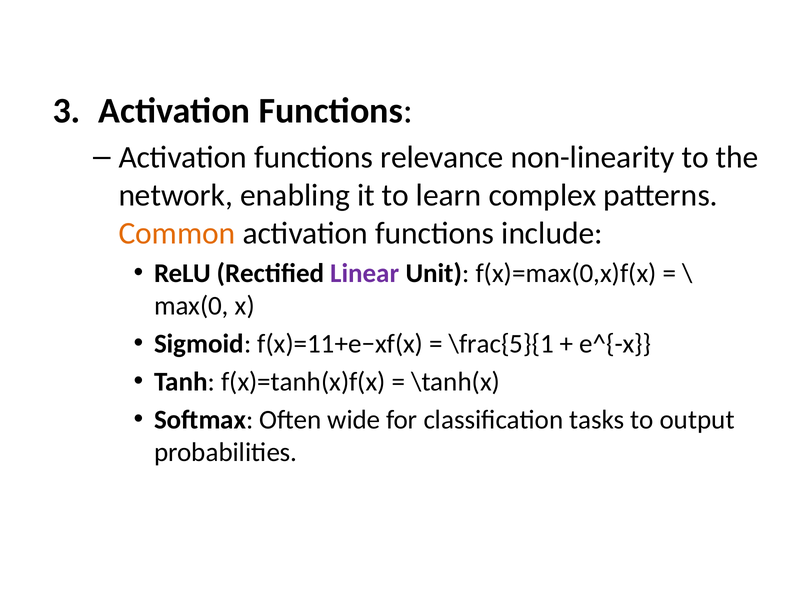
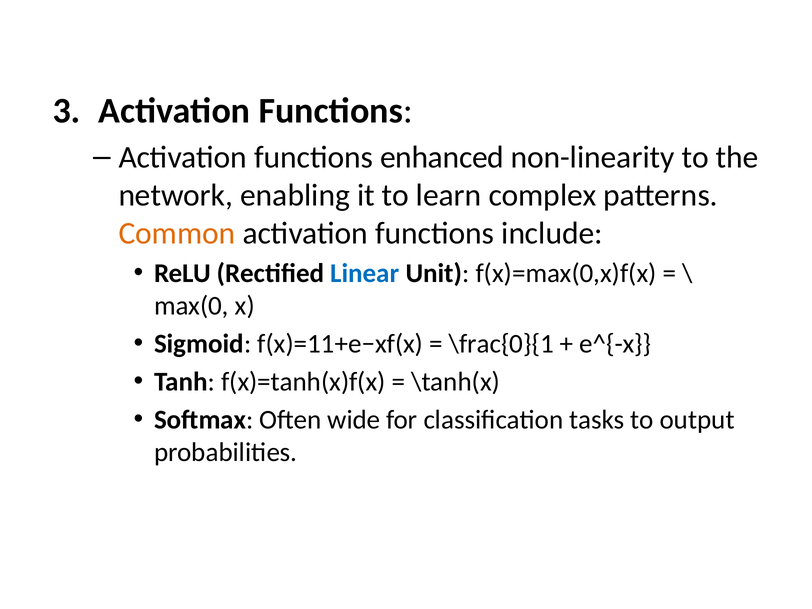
relevance: relevance -> enhanced
Linear colour: purple -> blue
\frac{5}{1: \frac{5}{1 -> \frac{0}{1
